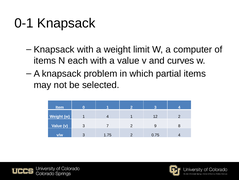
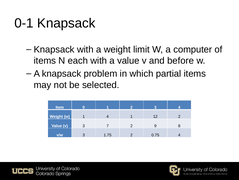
curves: curves -> before
